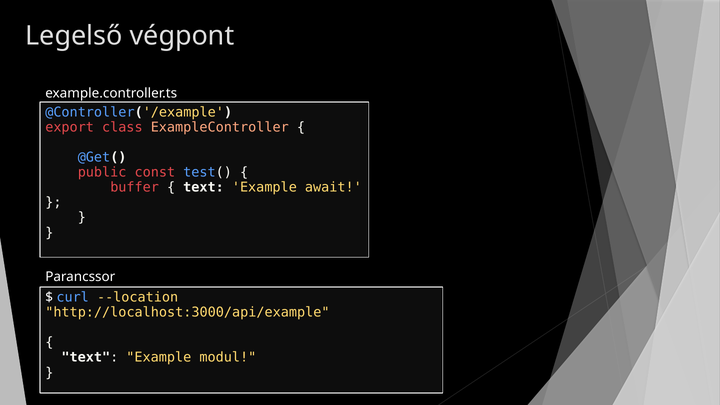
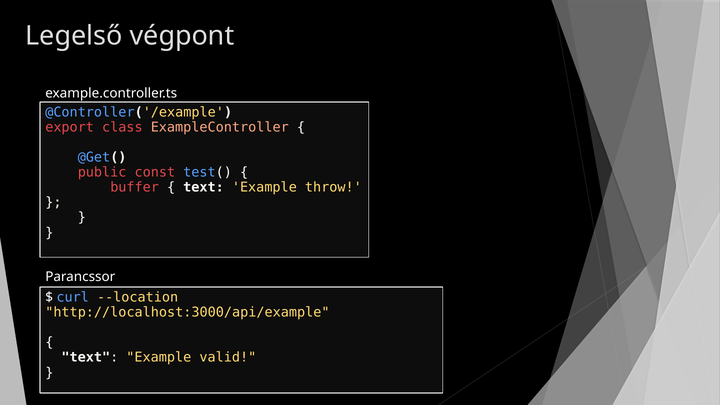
await: await -> throw
modul: modul -> valid
